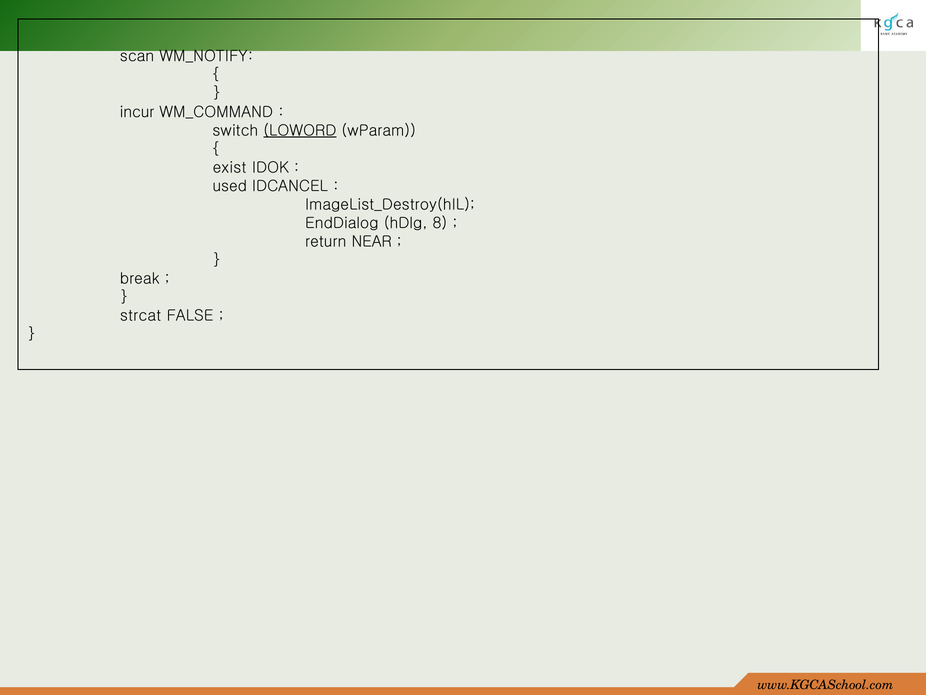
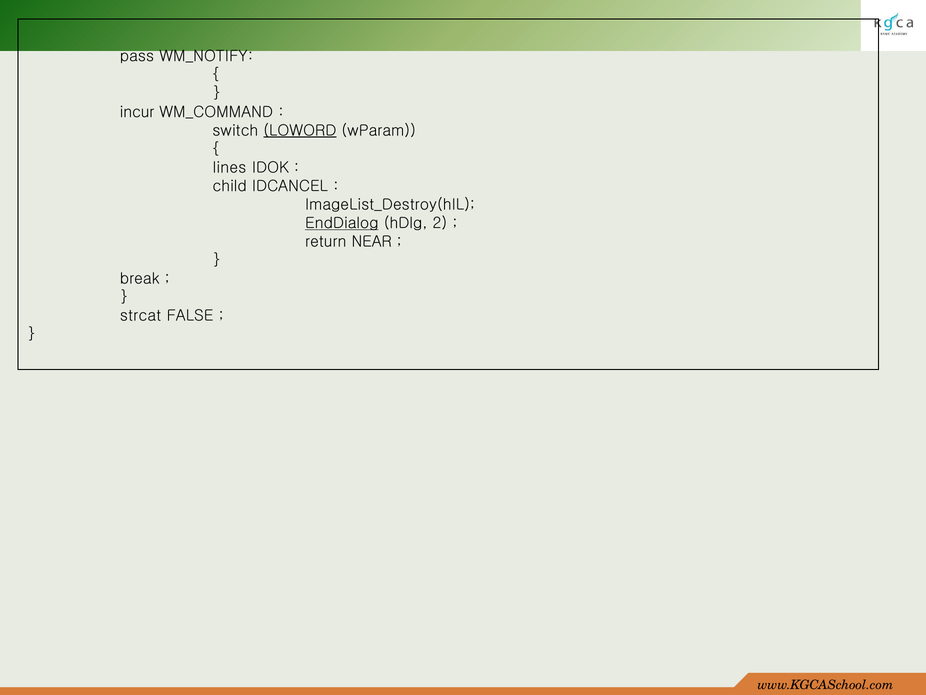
scan: scan -> pass
exist: exist -> lines
used: used -> child
EndDialog underline: none -> present
8: 8 -> 2
